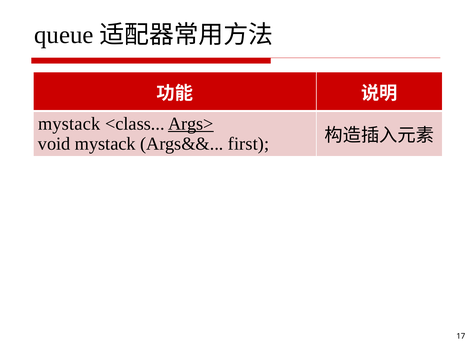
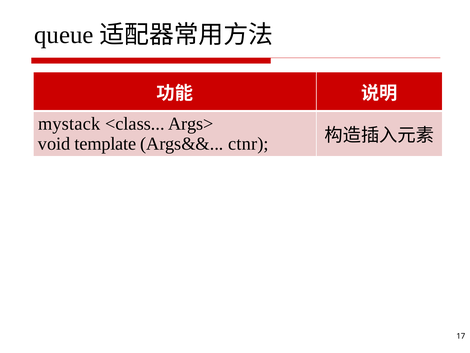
Args> underline: present -> none
void mystack: mystack -> template
first: first -> ctnr
